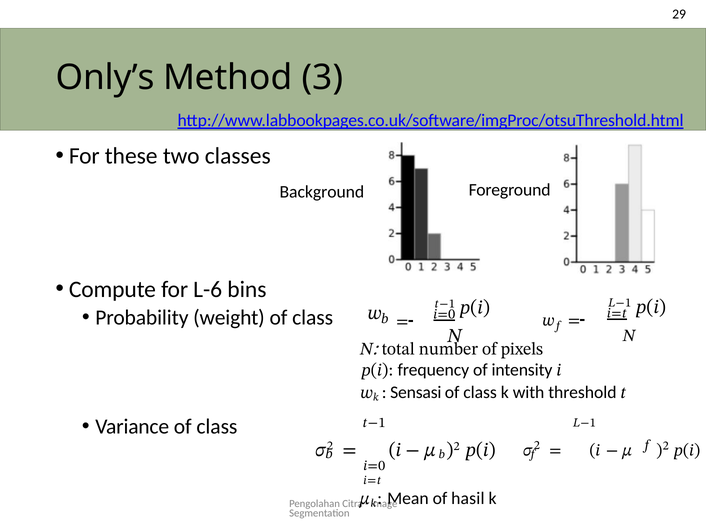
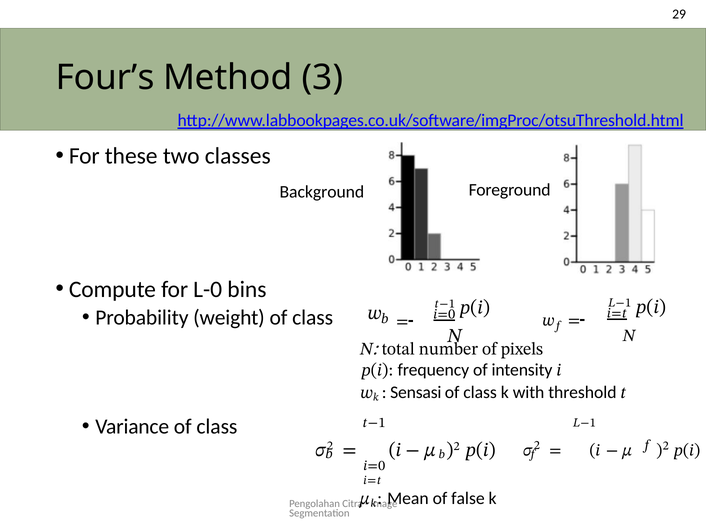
Only’s: Only’s -> Four’s
L-6: L-6 -> L-0
hasil: hasil -> false
